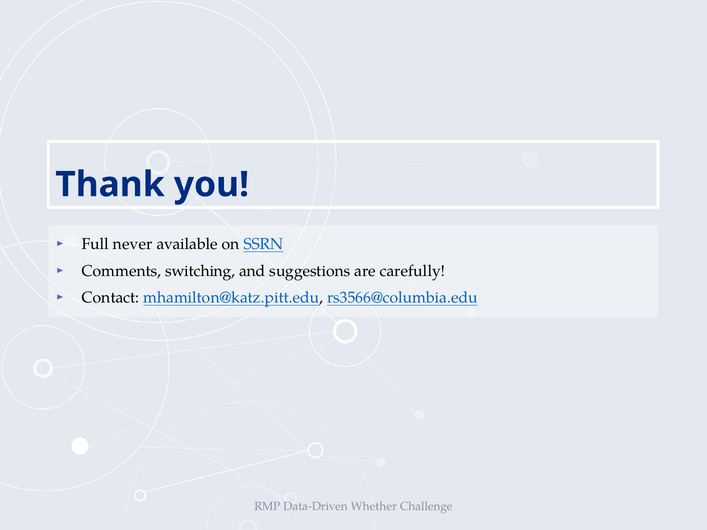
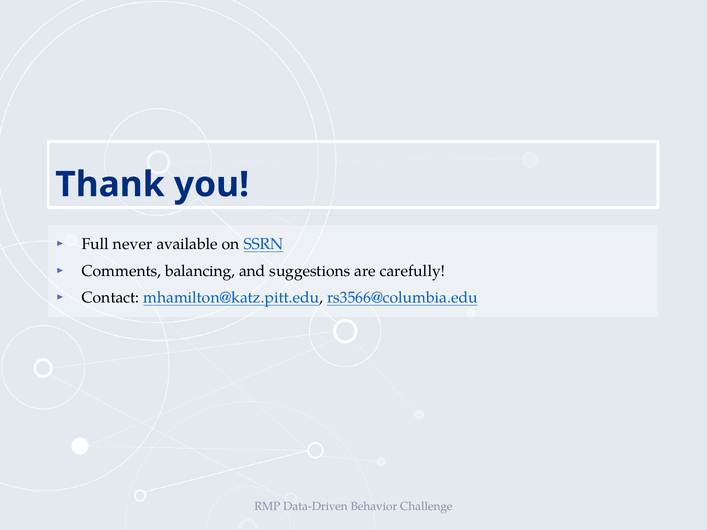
switching: switching -> balancing
Whether: Whether -> Behavior
